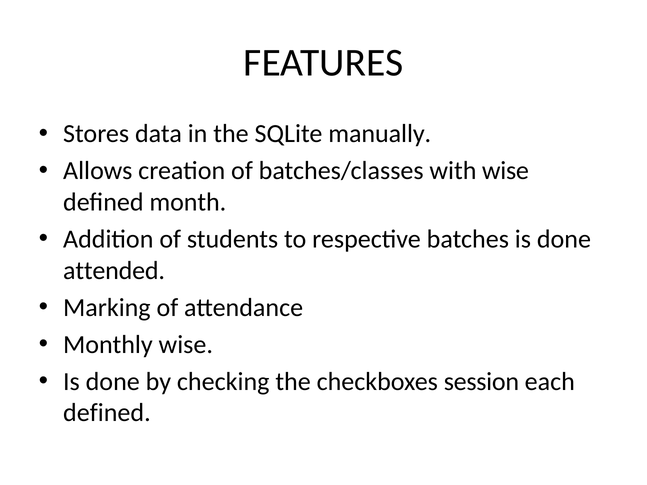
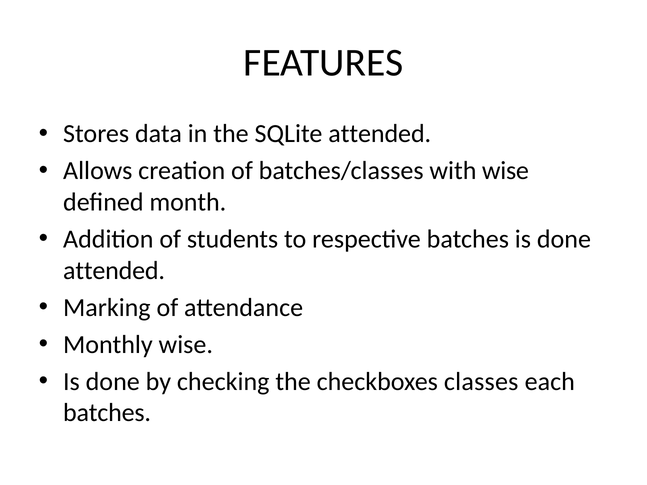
SQLite manually: manually -> attended
session: session -> classes
defined at (107, 413): defined -> batches
